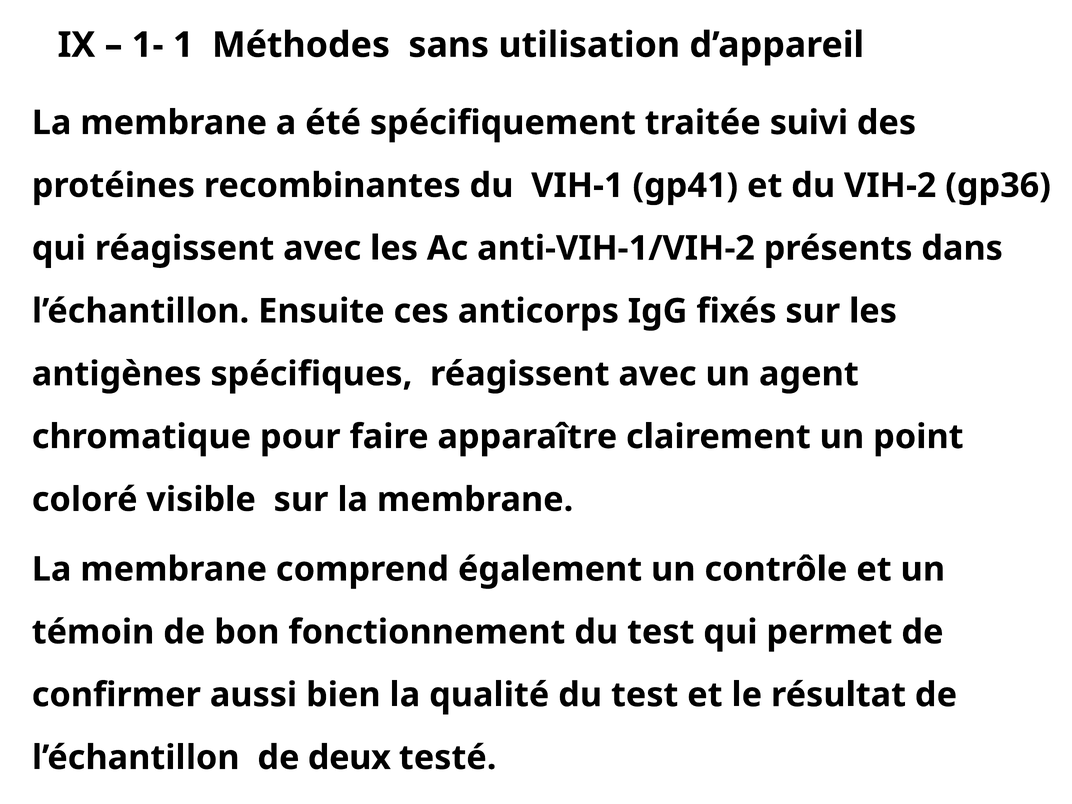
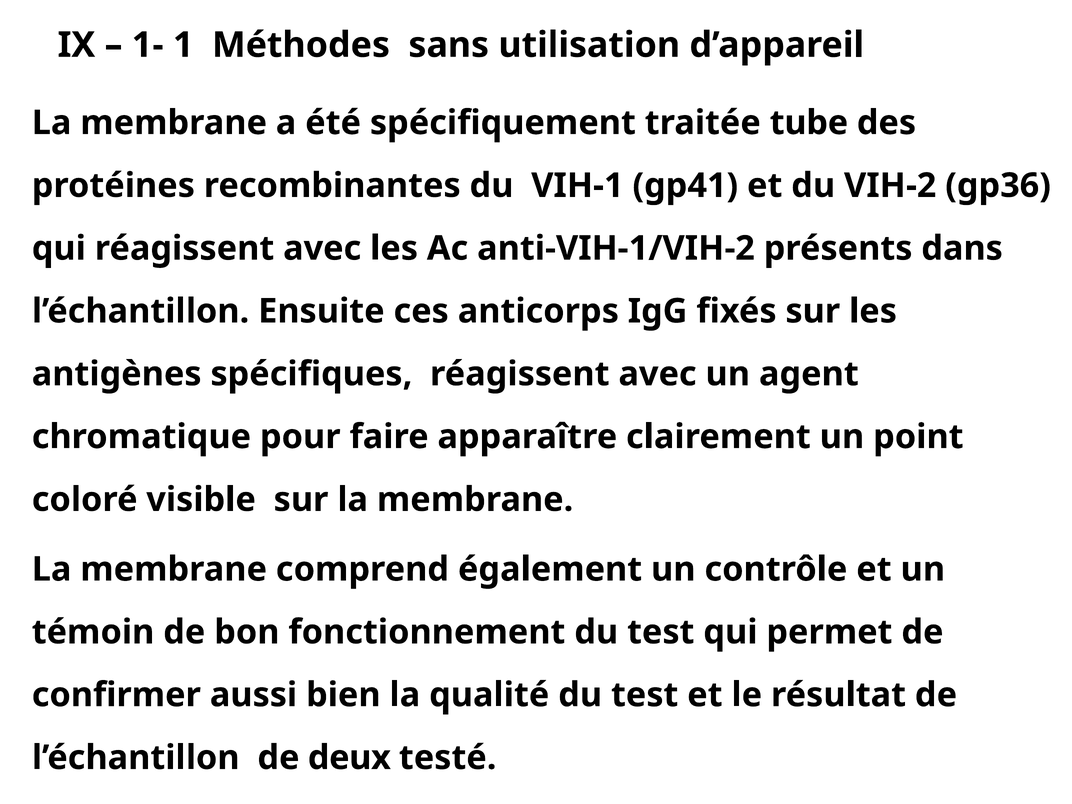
suivi: suivi -> tube
